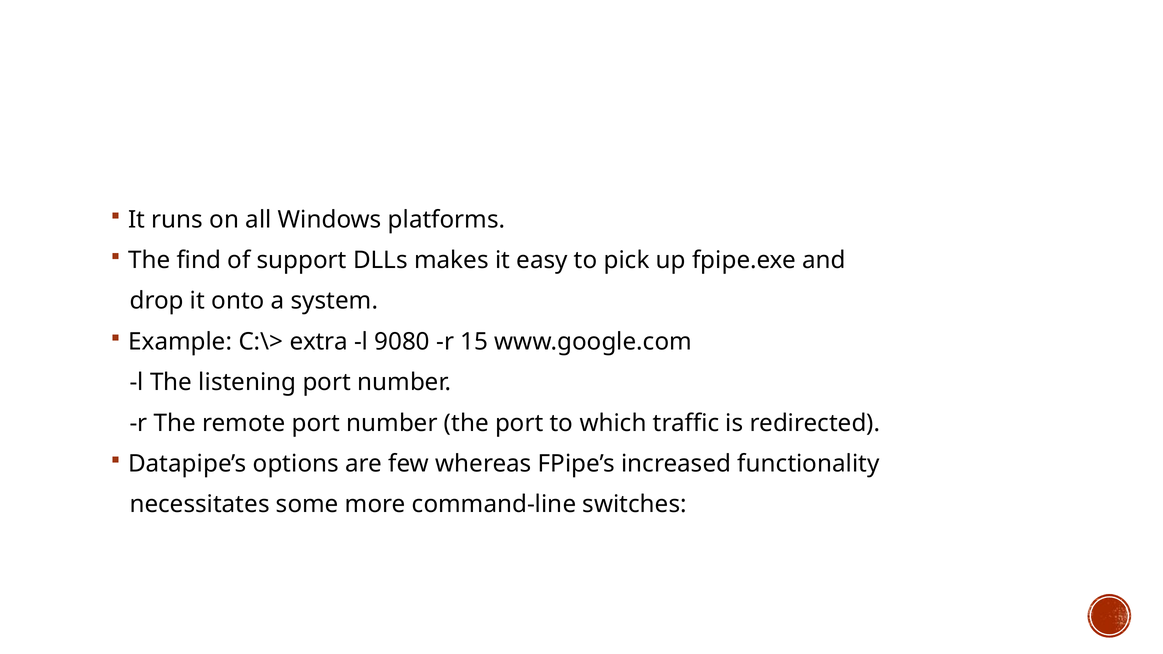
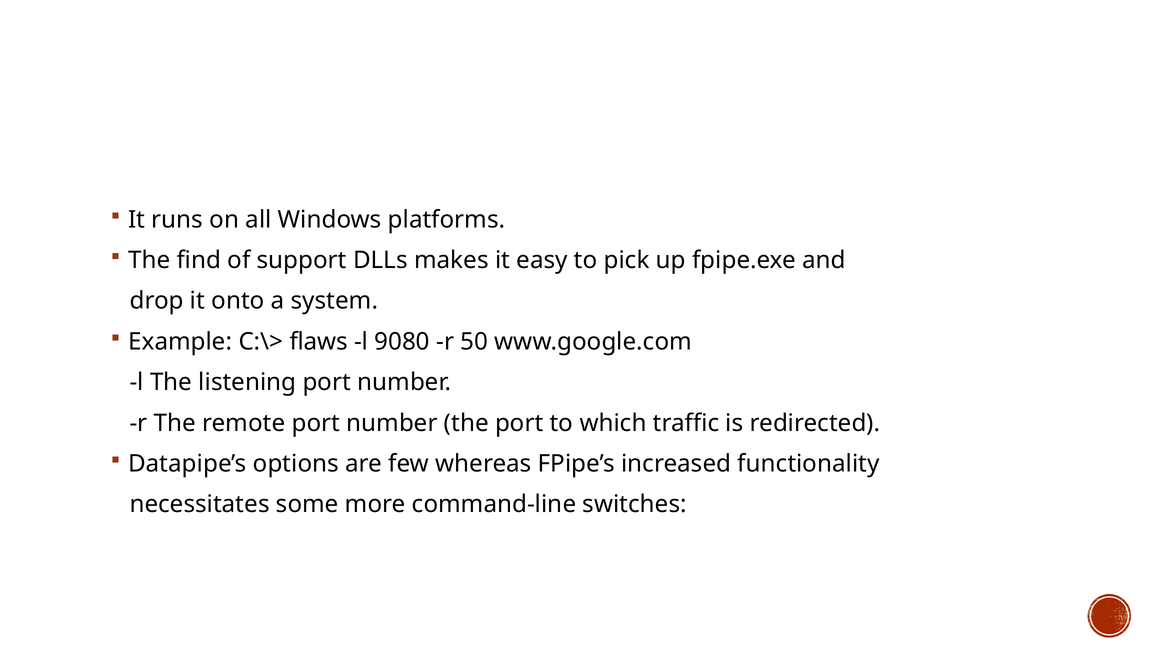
extra: extra -> flaws
15: 15 -> 50
